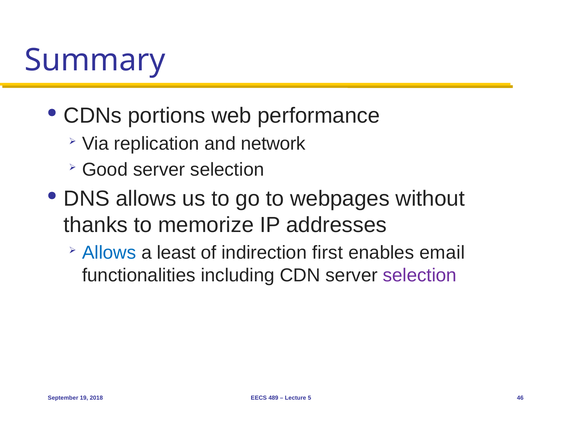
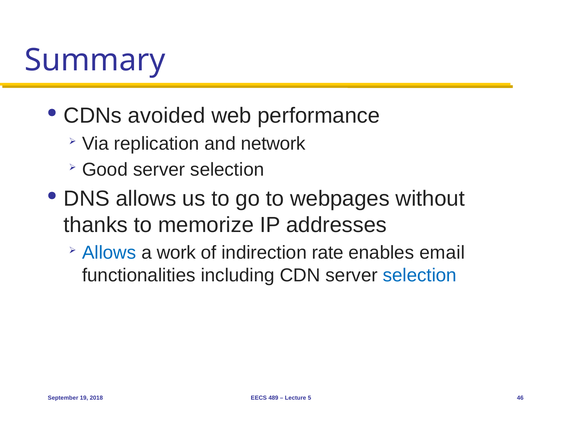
portions: portions -> avoided
least: least -> work
first: first -> rate
selection at (420, 276) colour: purple -> blue
